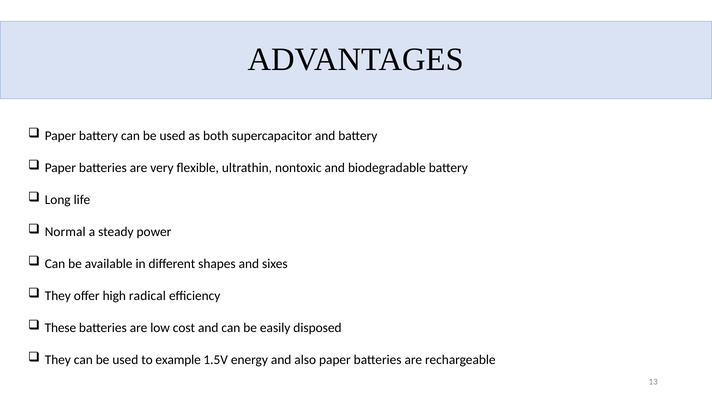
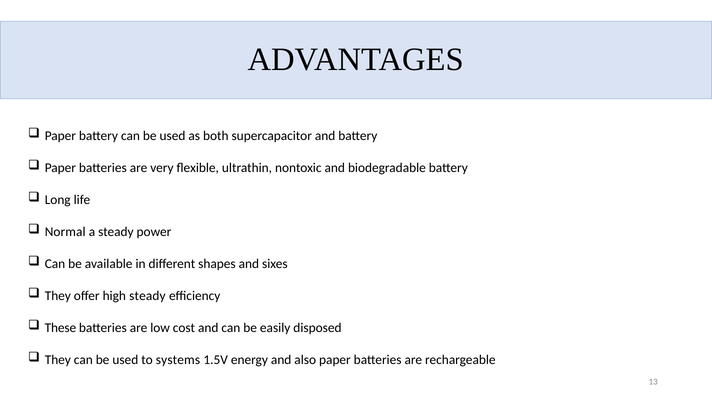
high radical: radical -> steady
example: example -> systems
